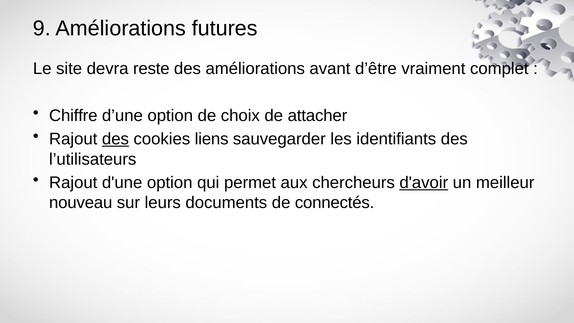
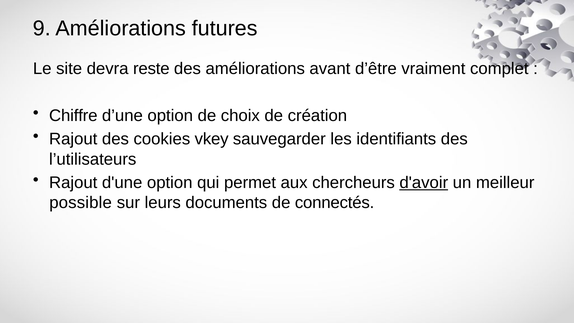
attacher: attacher -> création
des at (115, 139) underline: present -> none
liens: liens -> vkey
nouveau: nouveau -> possible
